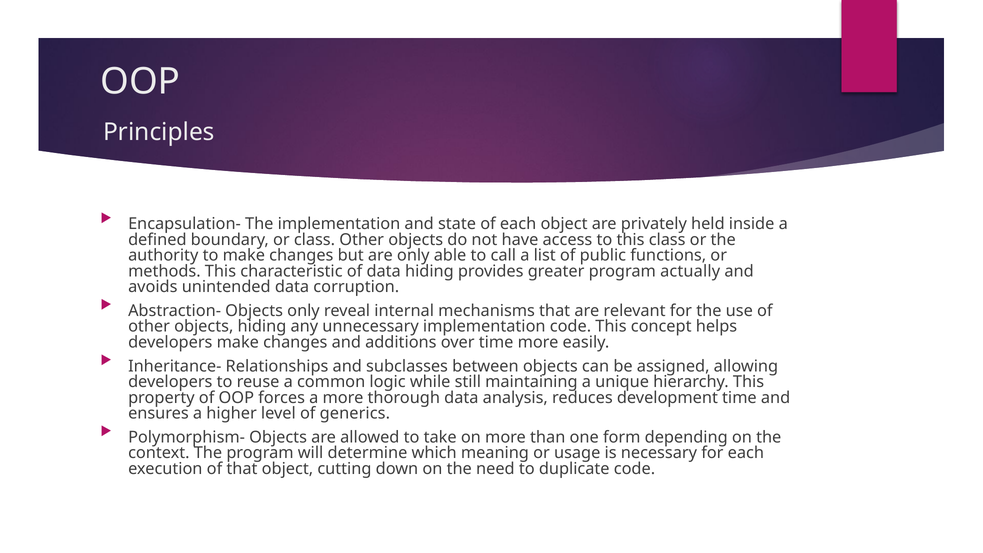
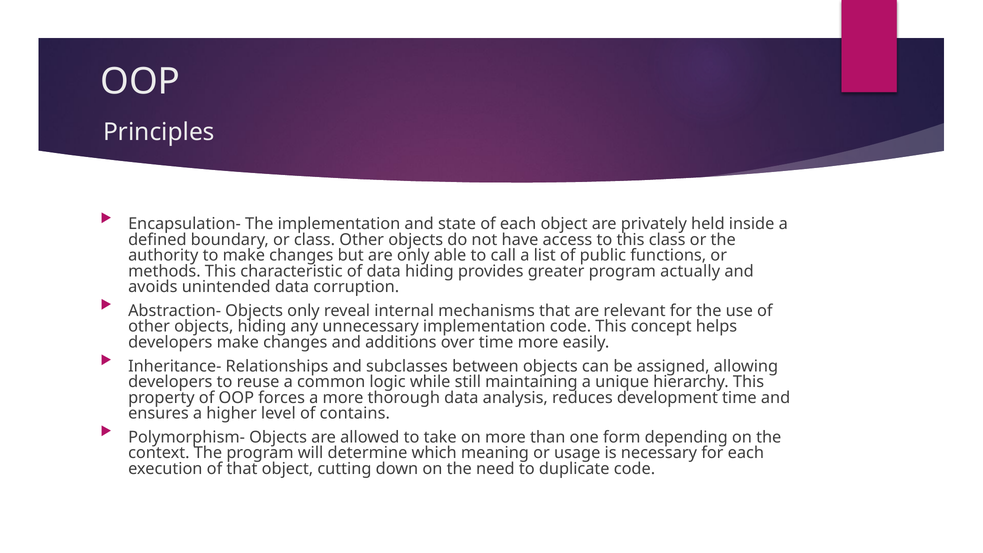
generics: generics -> contains
